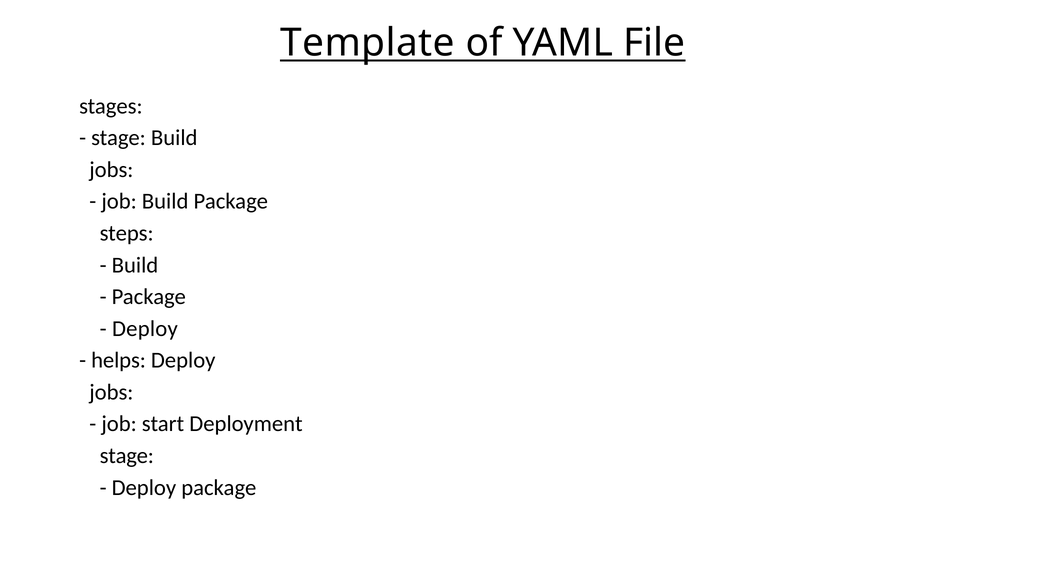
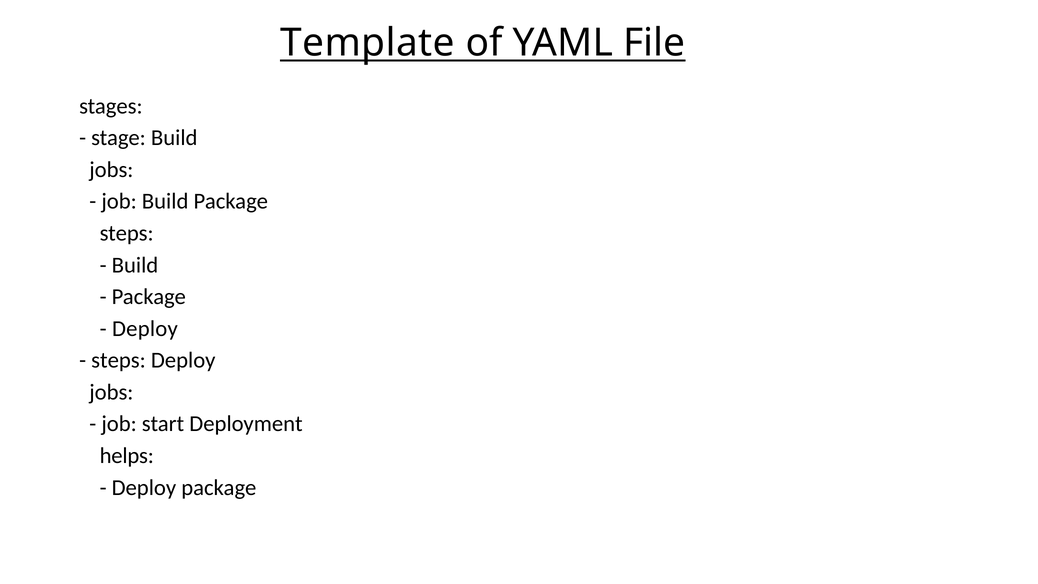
helps at (119, 360): helps -> steps
stage at (127, 456): stage -> helps
